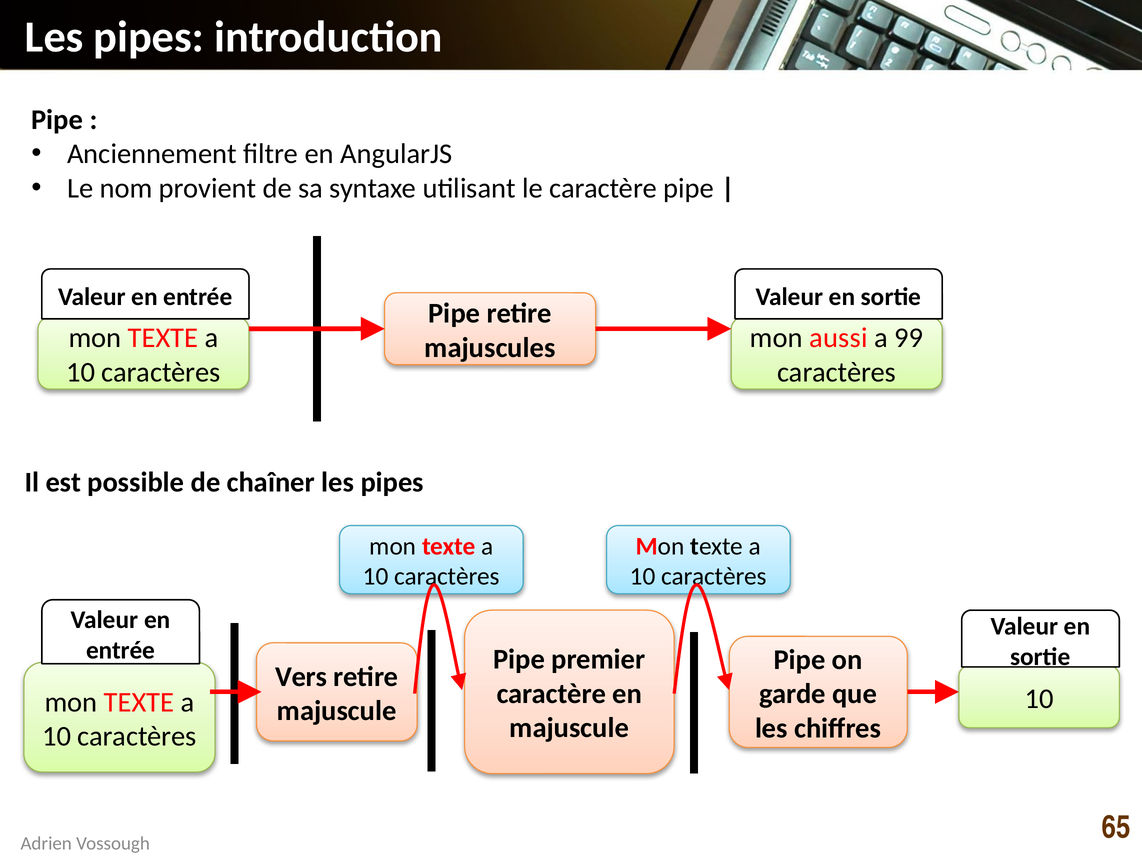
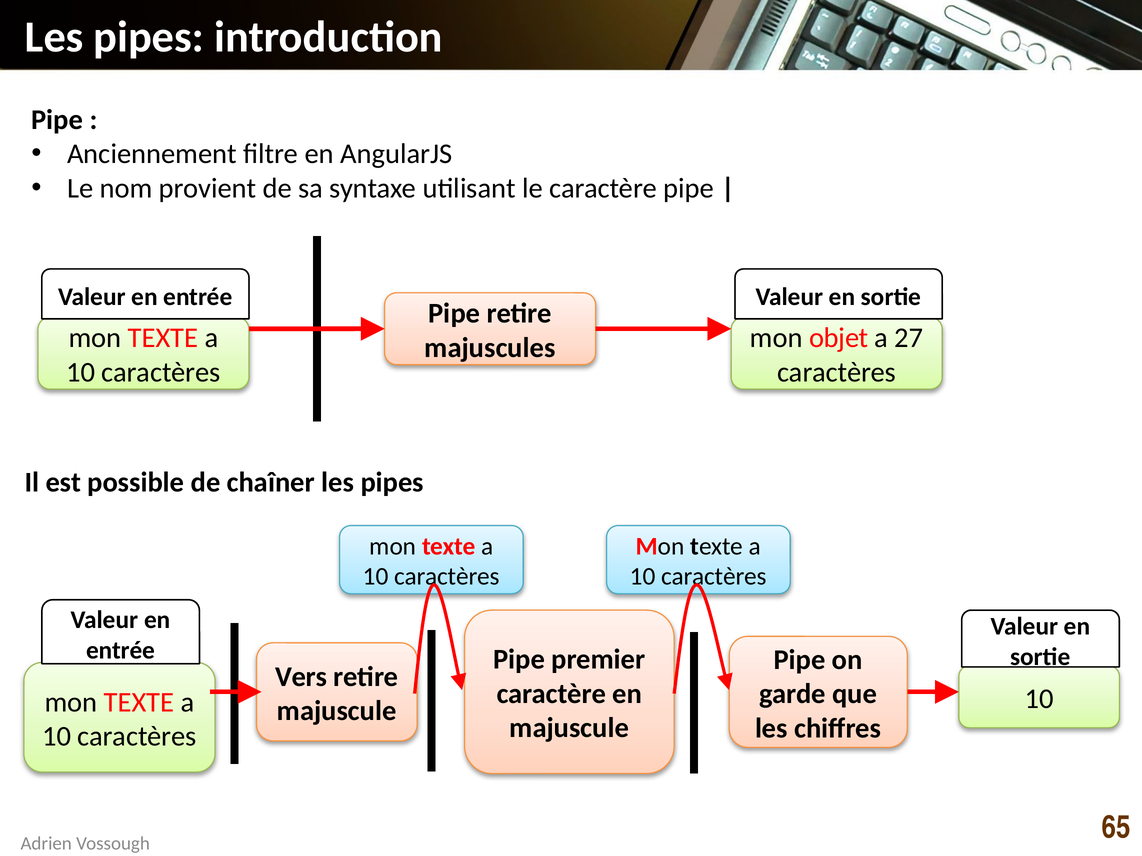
aussi: aussi -> objet
99: 99 -> 27
